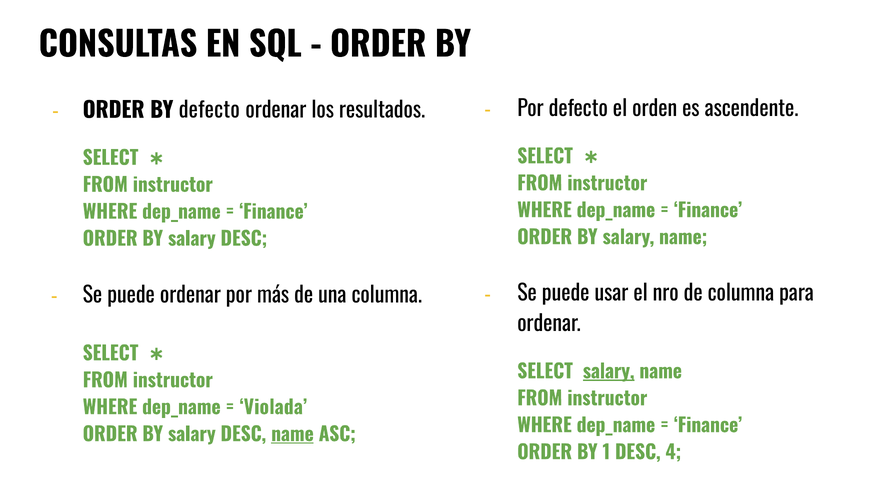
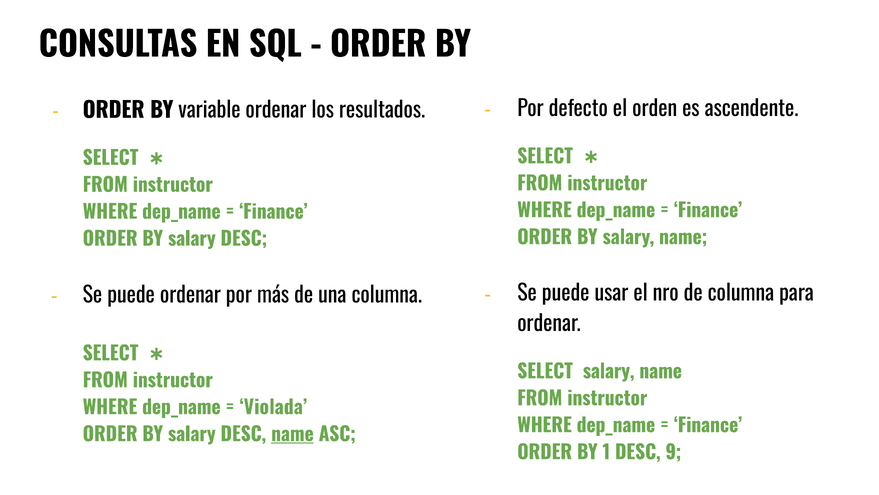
BY defecto: defecto -> variable
salary at (609, 371) underline: present -> none
4: 4 -> 9
